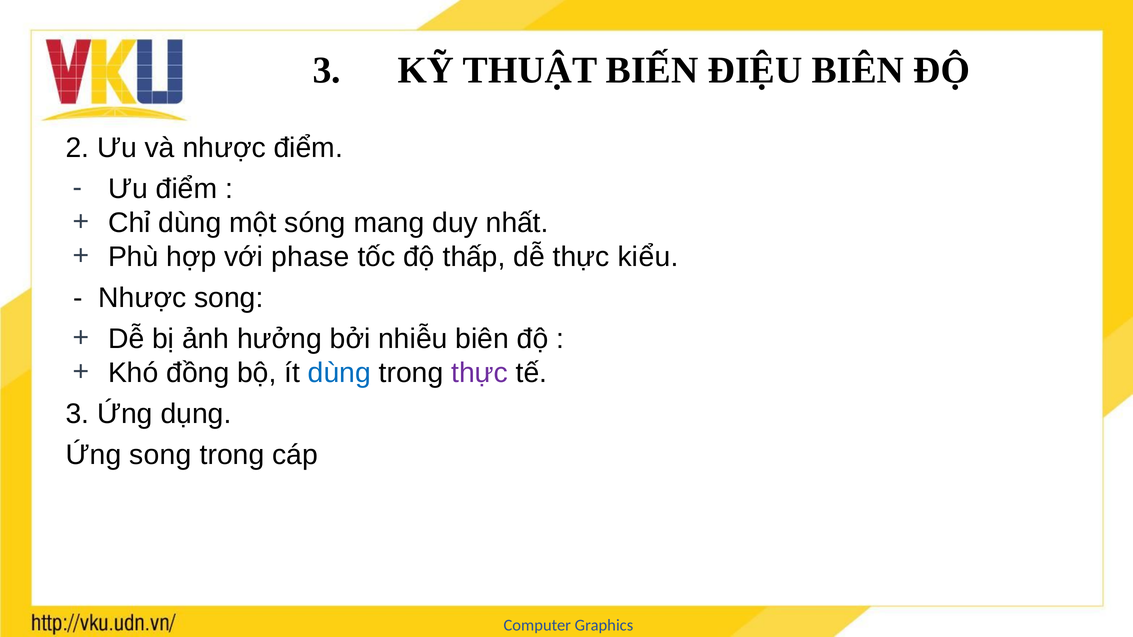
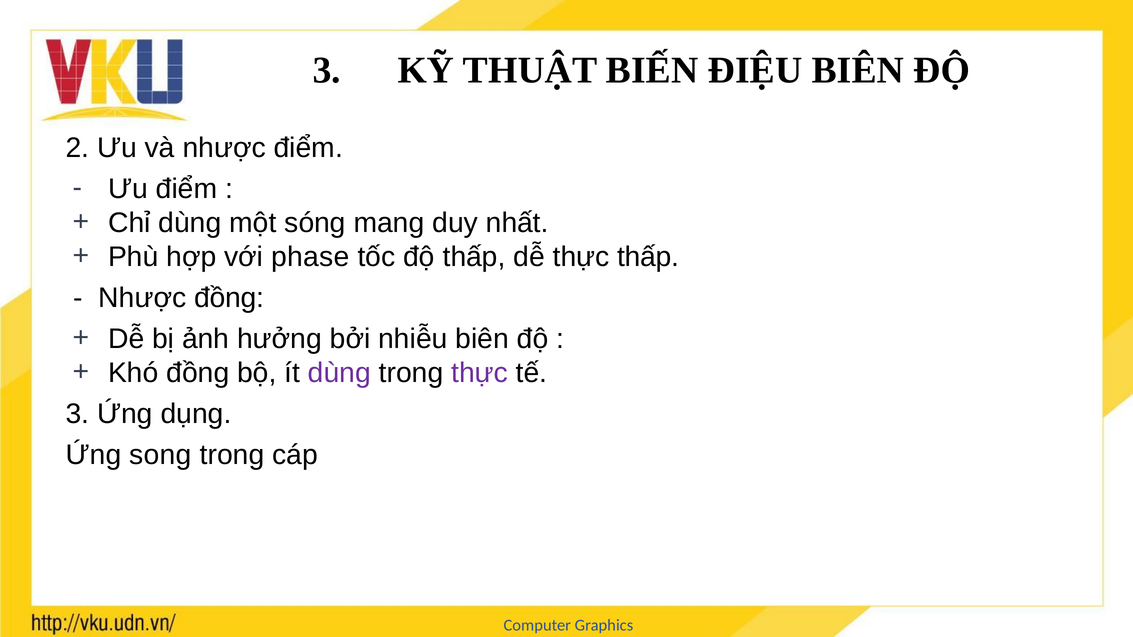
thực kiểu: kiểu -> thấp
Nhược song: song -> đồng
dùng at (339, 373) colour: blue -> purple
